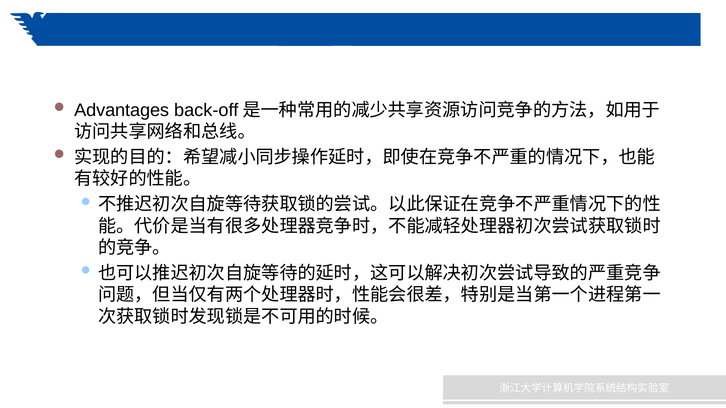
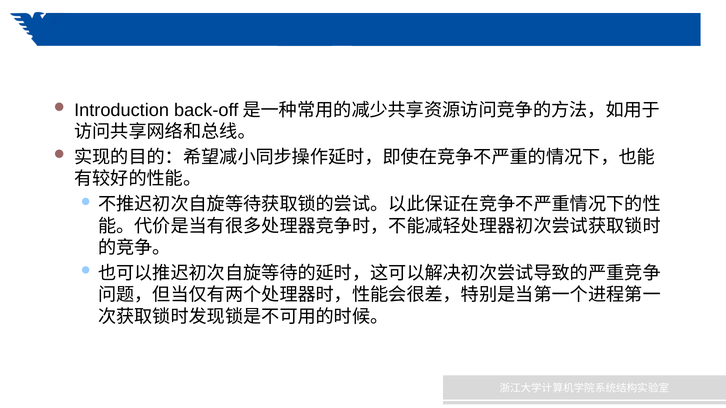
Advantages: Advantages -> Introduction
